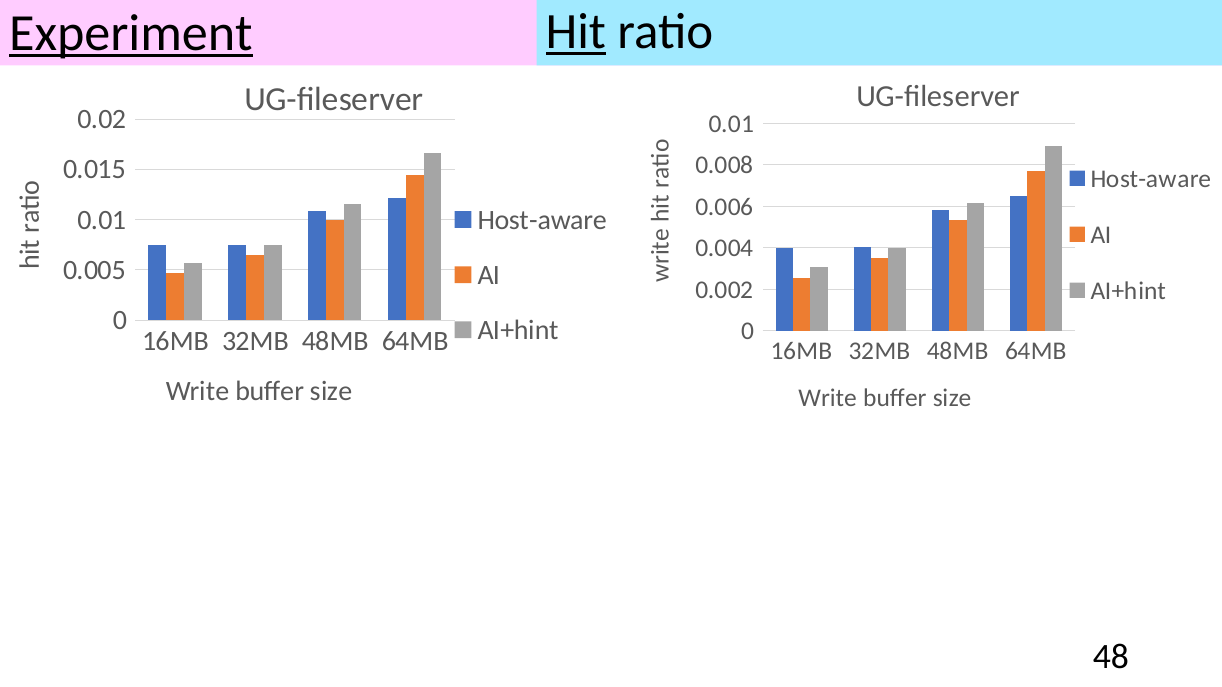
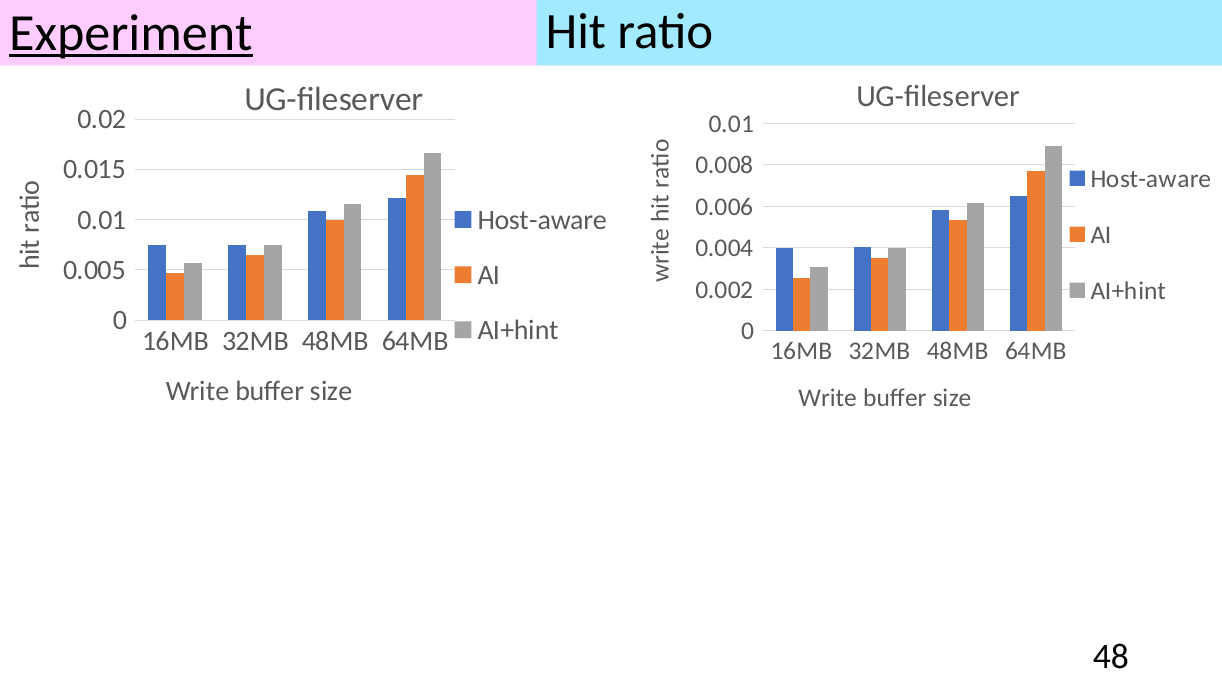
Hit underline: present -> none
